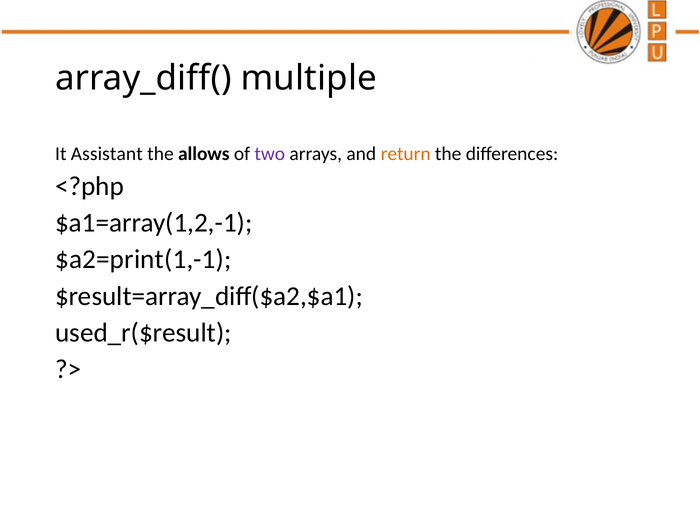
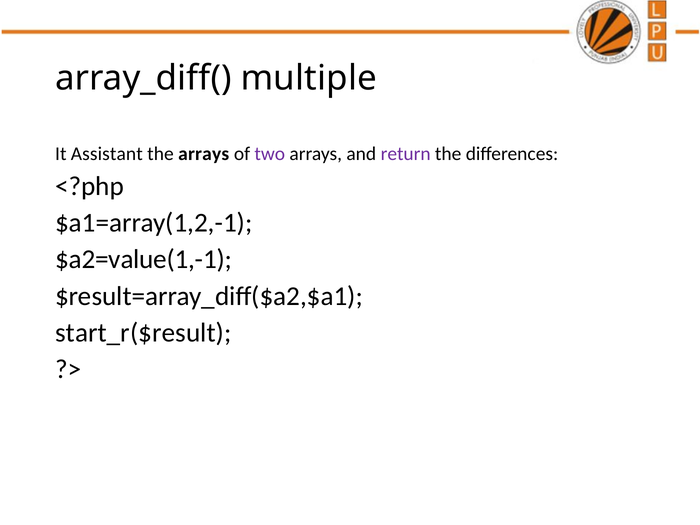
the allows: allows -> arrays
return colour: orange -> purple
$a2=print(1,-1: $a2=print(1,-1 -> $a2=value(1,-1
used_r($result: used_r($result -> start_r($result
